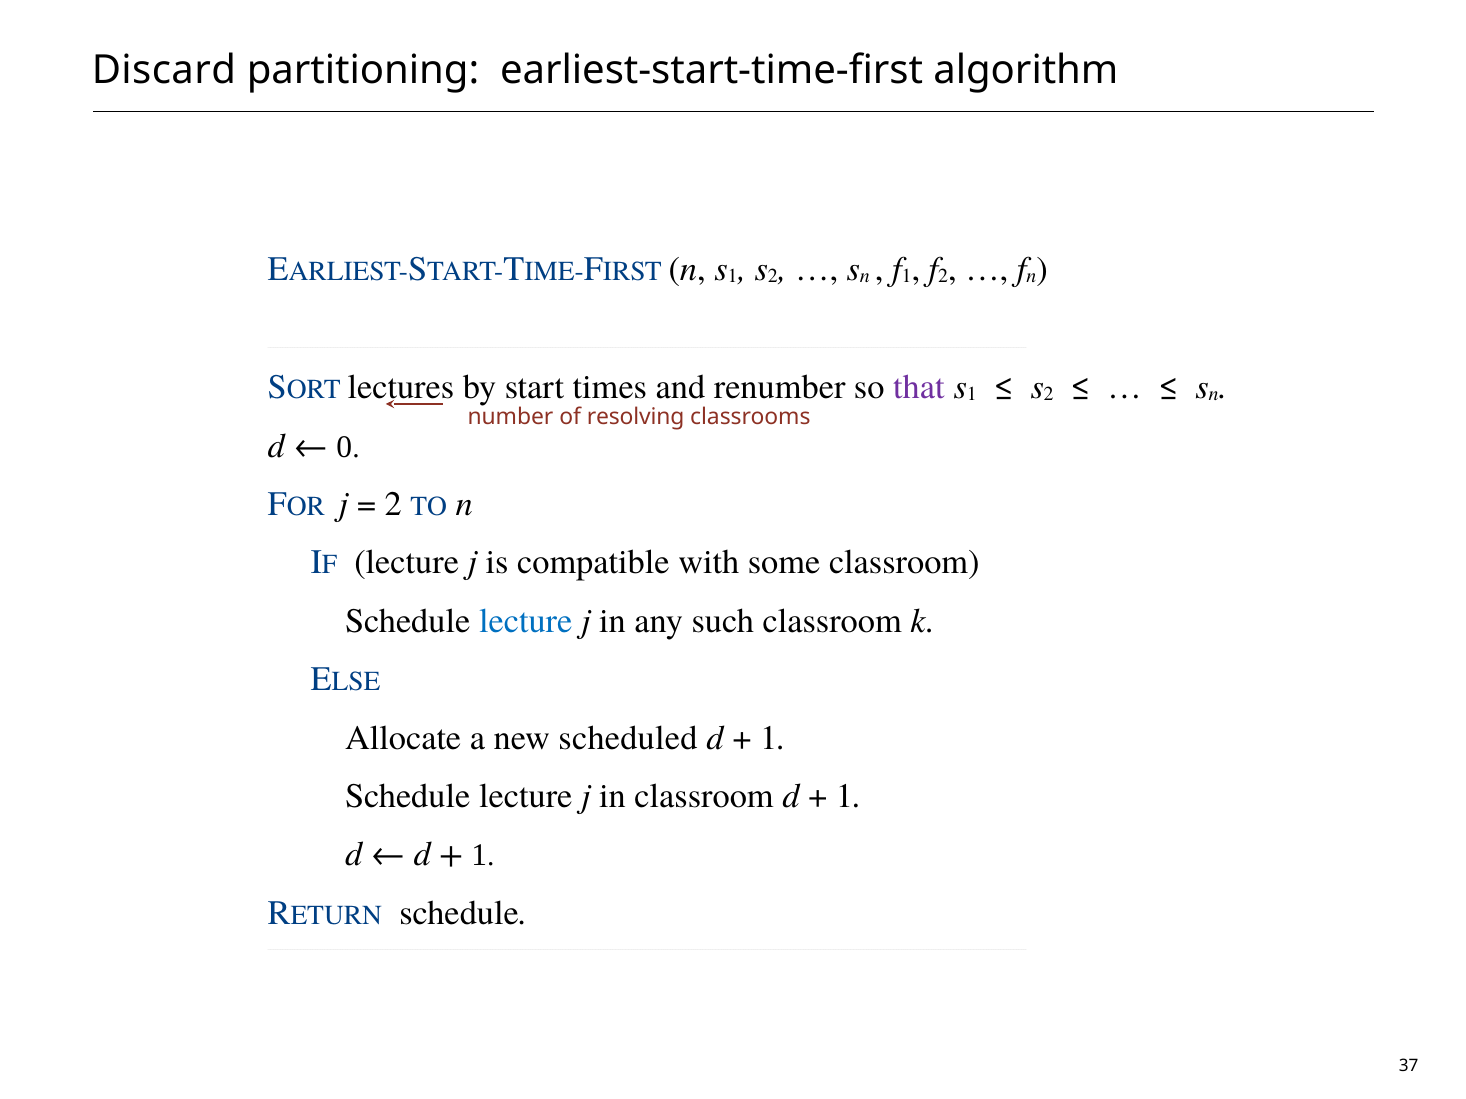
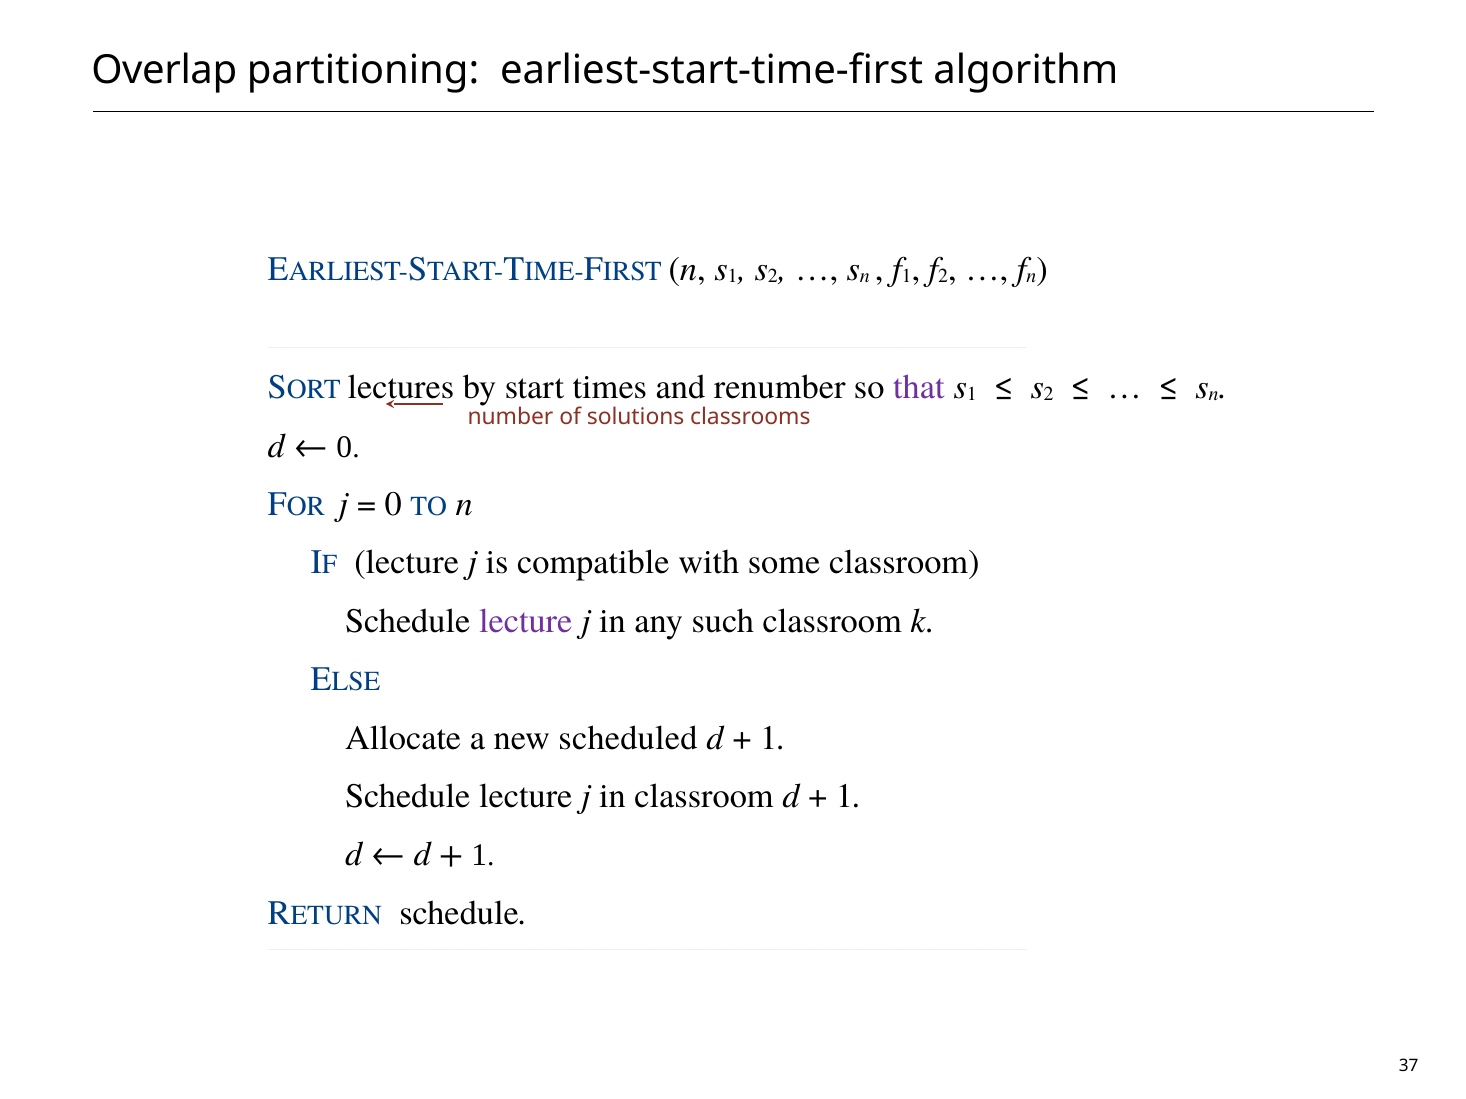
Discard: Discard -> Overlap
resolving: resolving -> solutions
2 at (393, 505): 2 -> 0
lecture at (526, 621) colour: blue -> purple
